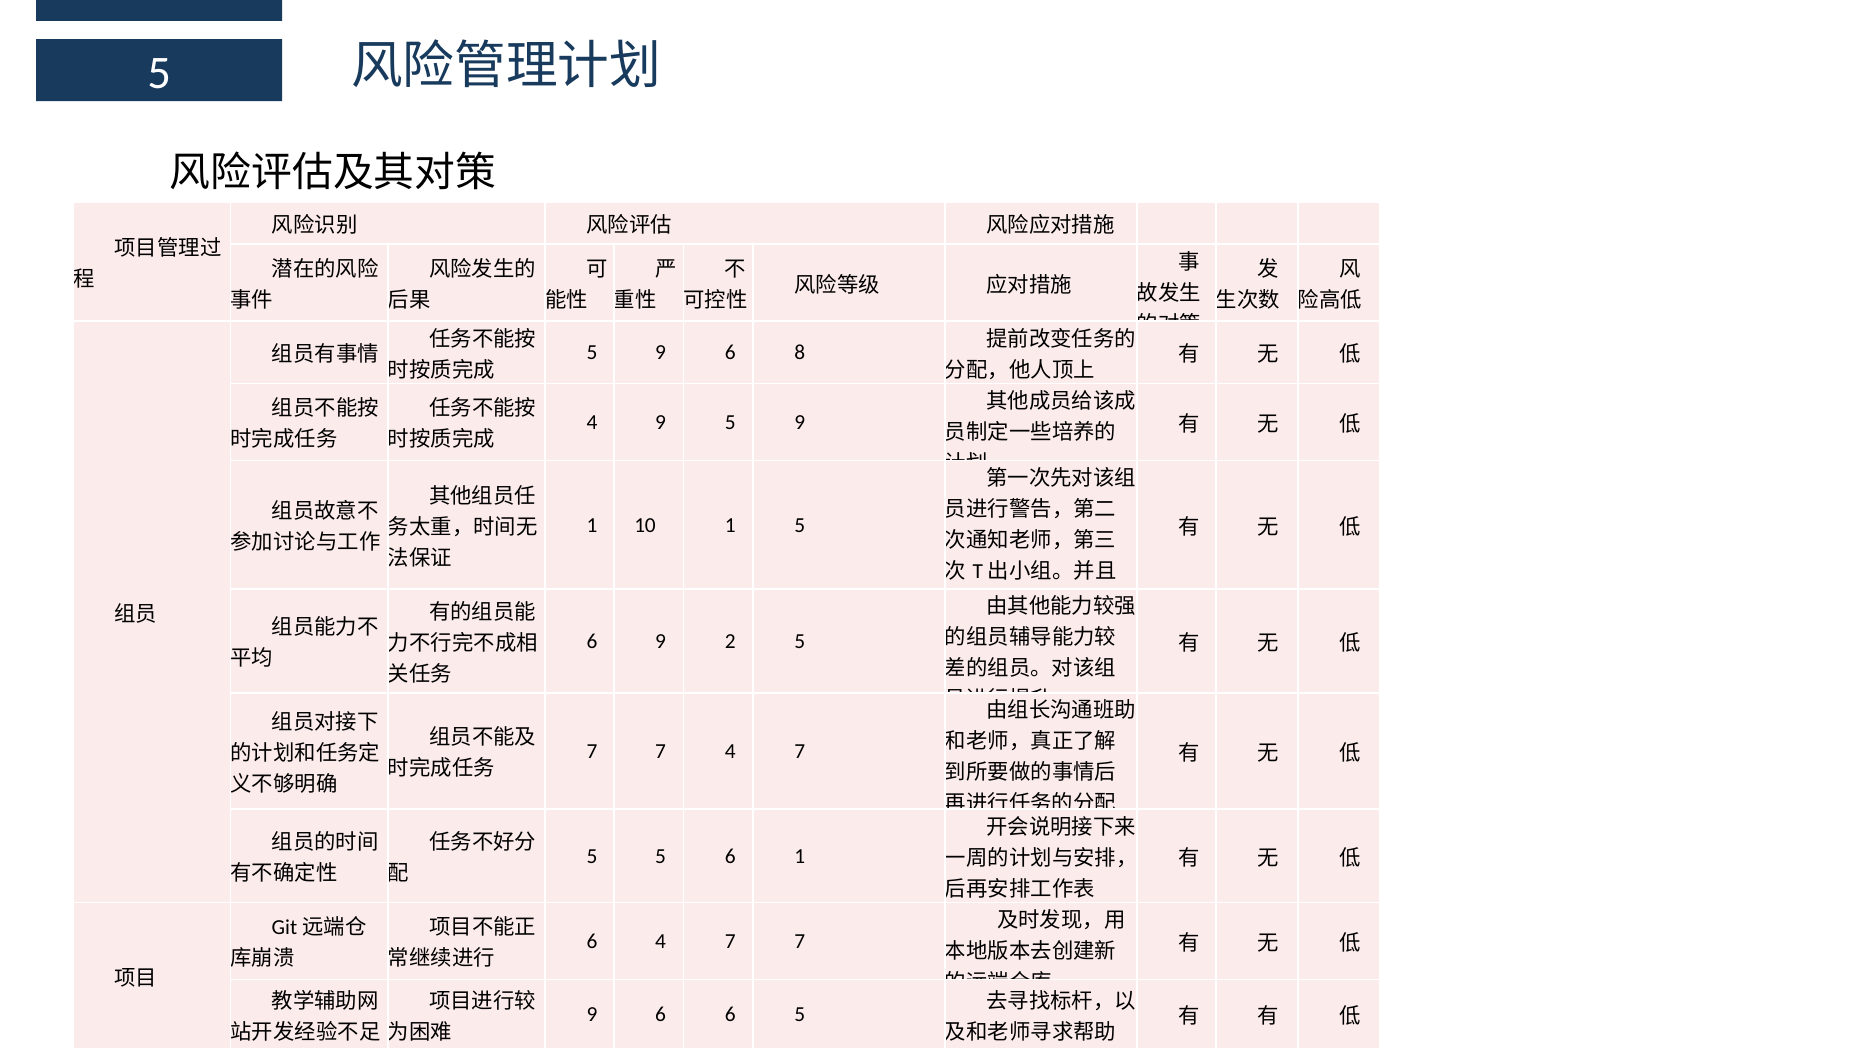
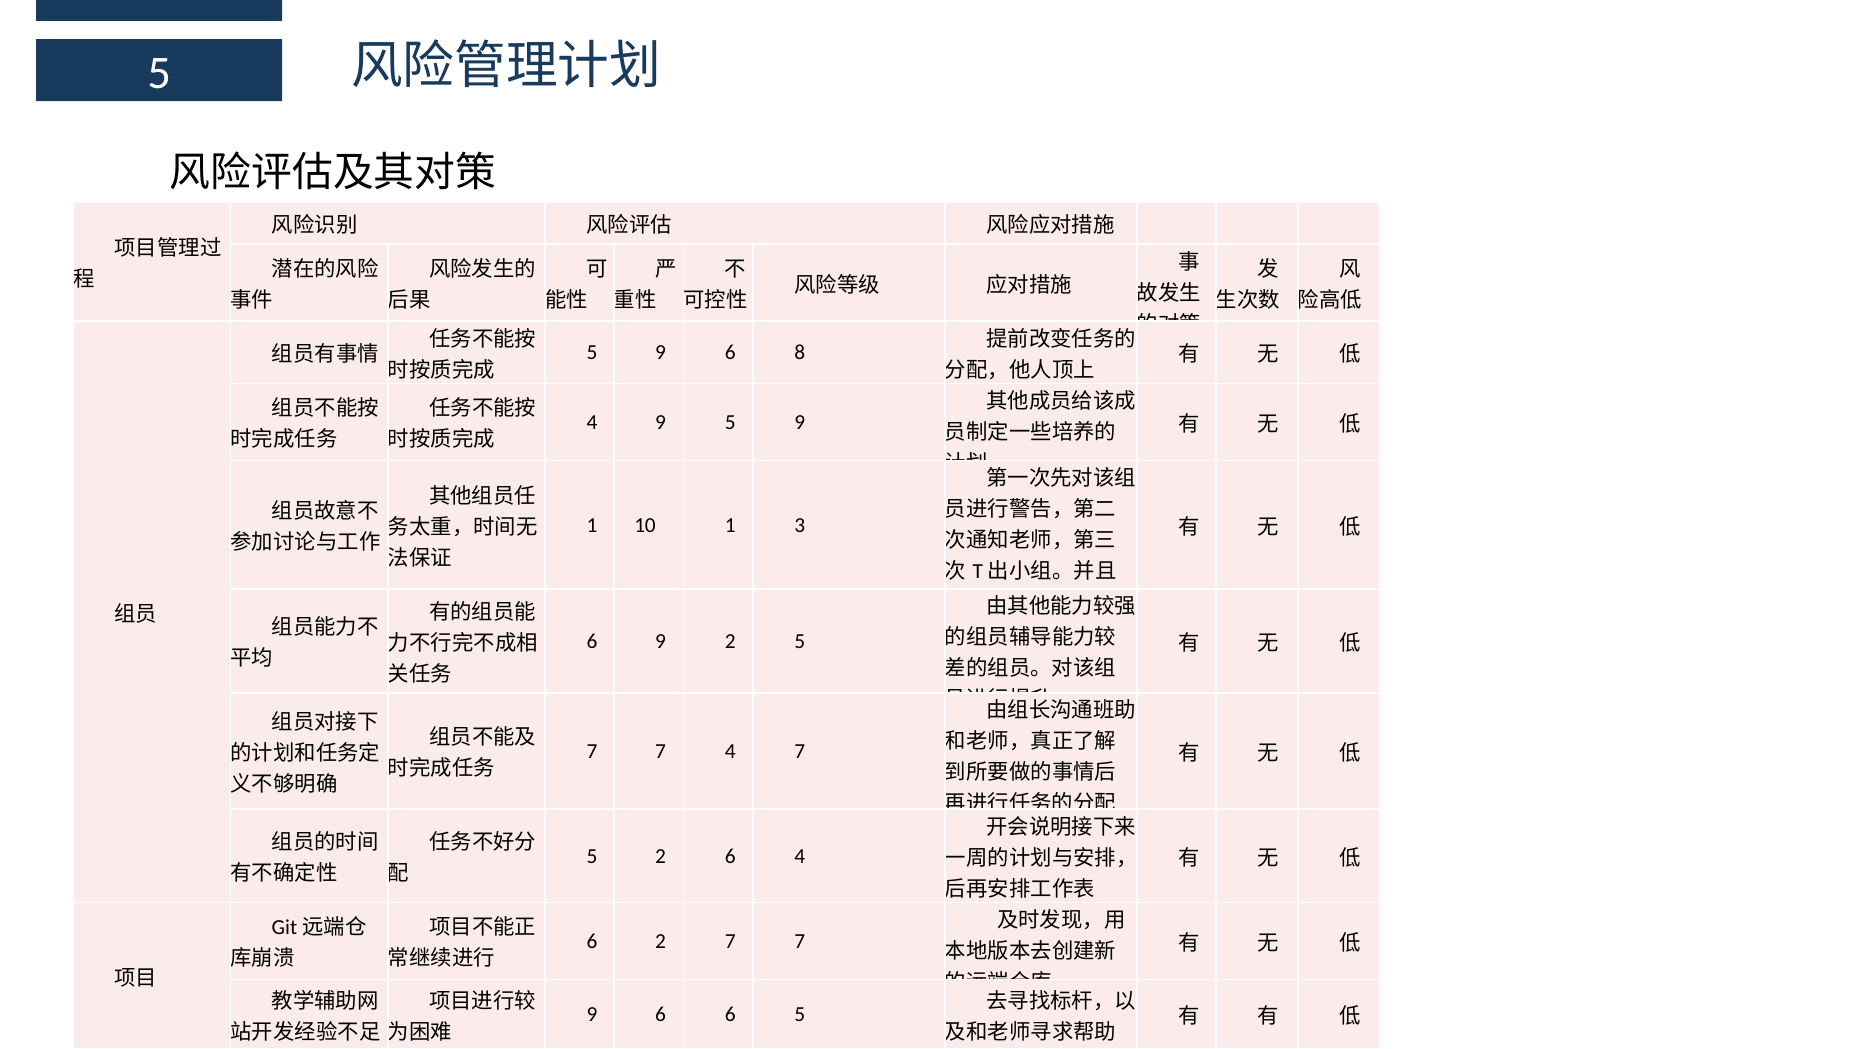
1 5: 5 -> 3
5 5: 5 -> 2
6 1: 1 -> 4
6 4: 4 -> 2
